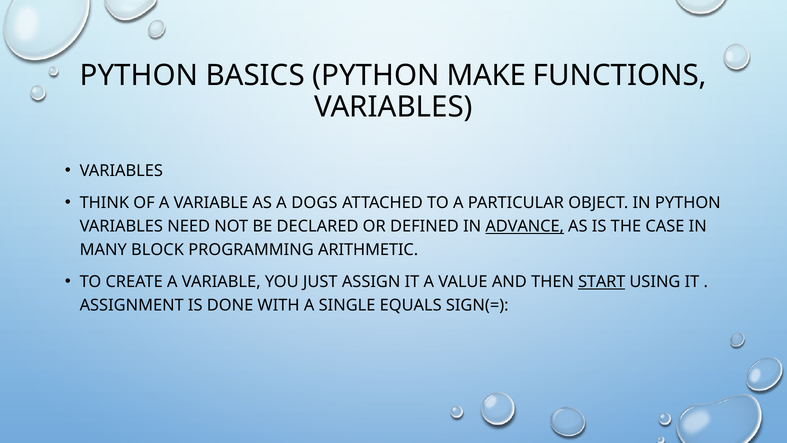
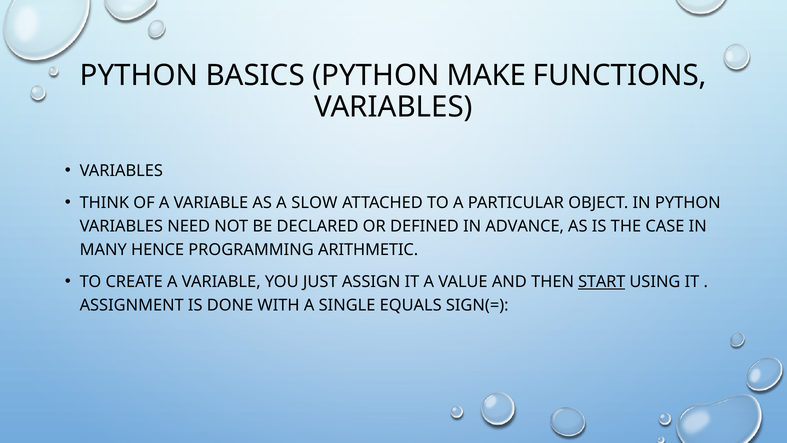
DOGS: DOGS -> SLOW
ADVANCE underline: present -> none
BLOCK: BLOCK -> HENCE
